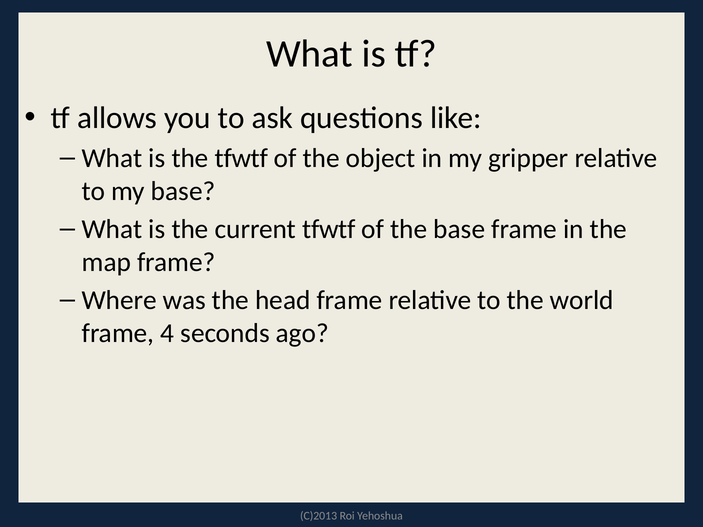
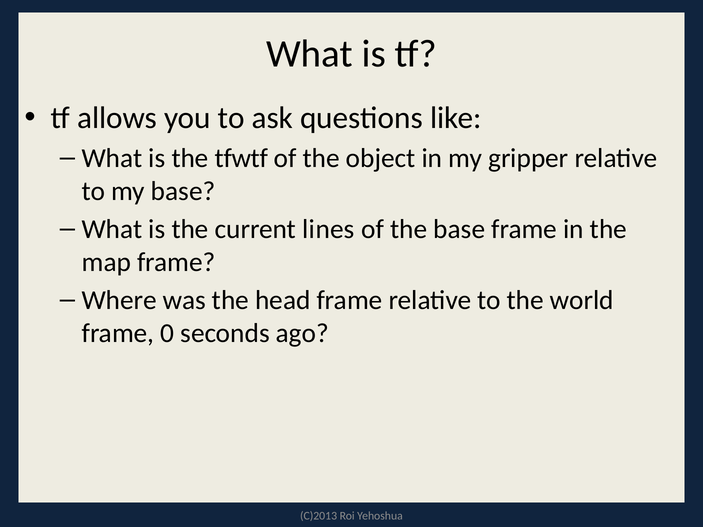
current tfwtf: tfwtf -> lines
4: 4 -> 0
